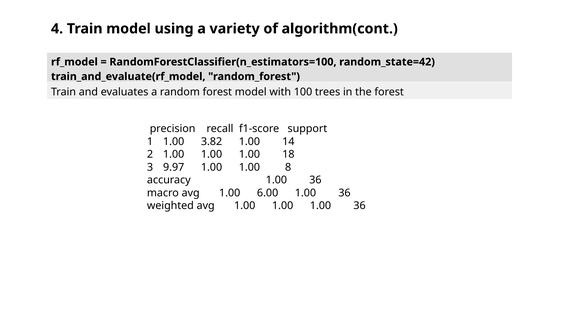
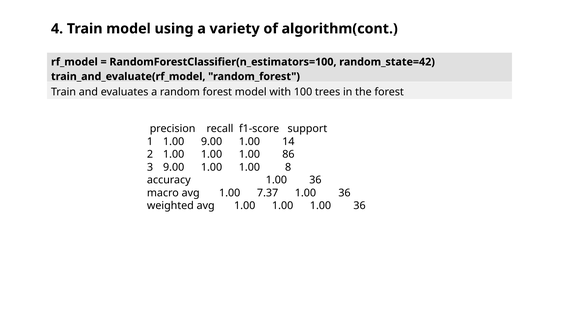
1.00 3.82: 3.82 -> 9.00
18: 18 -> 86
9.97 at (174, 167): 9.97 -> 9.00
6.00: 6.00 -> 7.37
